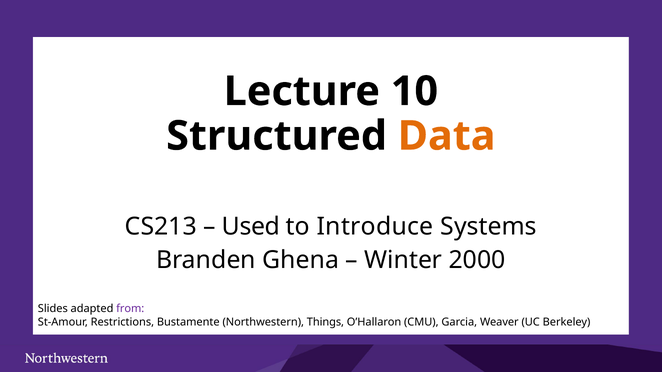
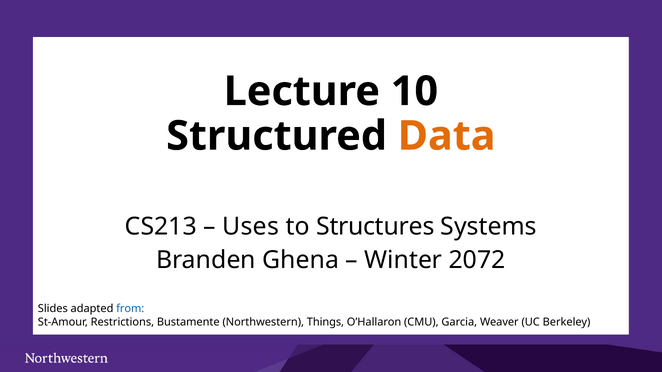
Used: Used -> Uses
Introduce: Introduce -> Structures
2000: 2000 -> 2072
from colour: purple -> blue
